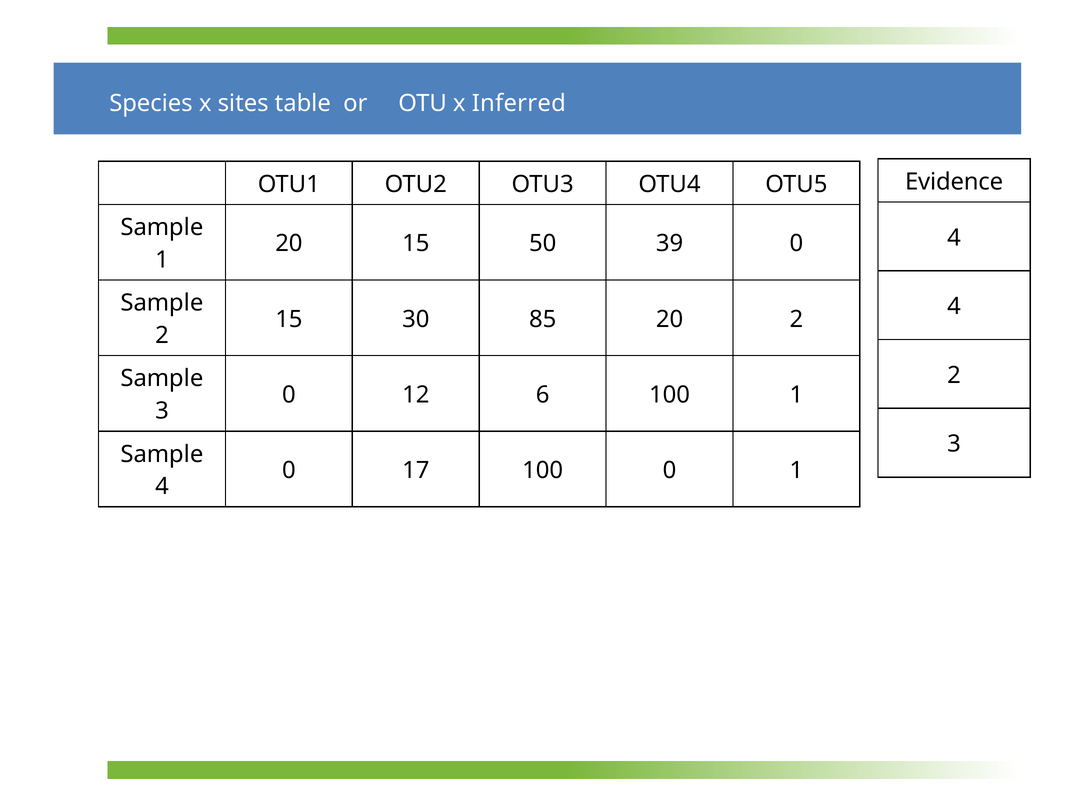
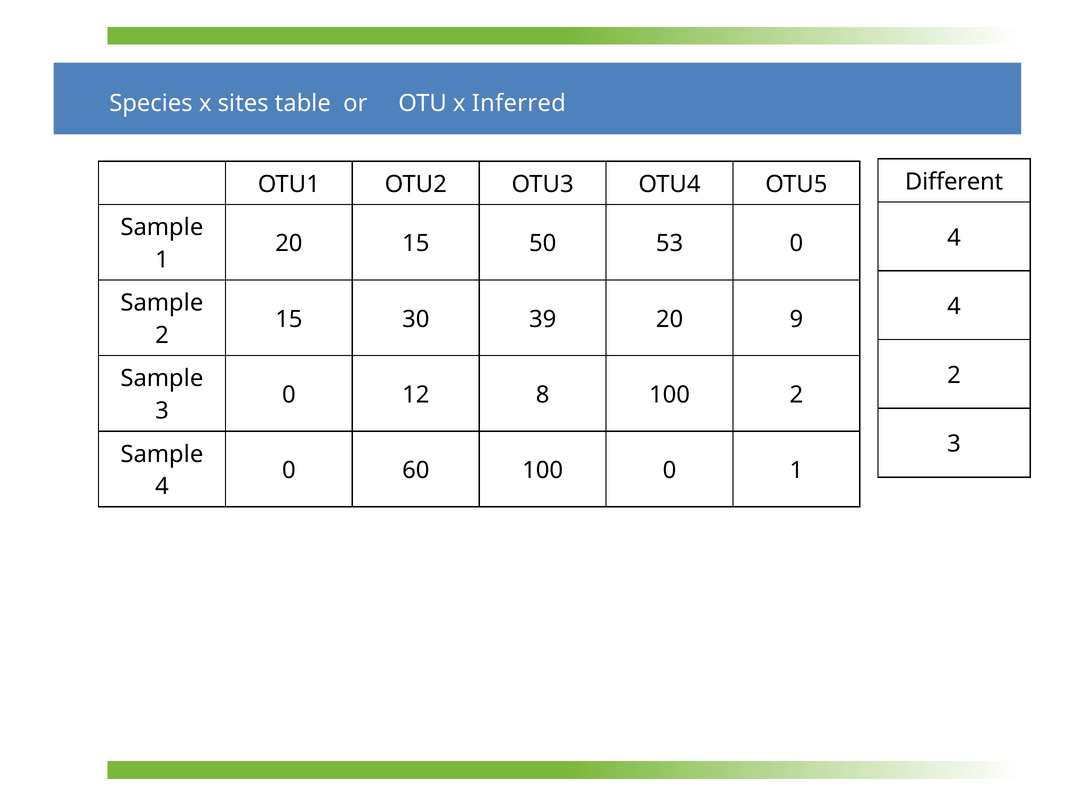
Evidence: Evidence -> Different
39: 39 -> 53
85: 85 -> 39
20 2: 2 -> 9
6: 6 -> 8
100 1: 1 -> 2
17: 17 -> 60
